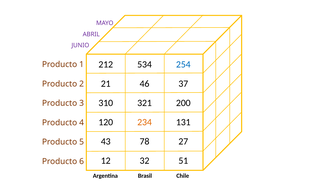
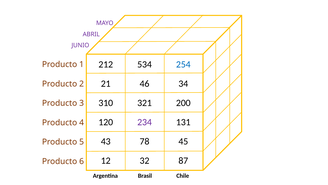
37: 37 -> 34
234 colour: orange -> purple
27: 27 -> 45
51: 51 -> 87
